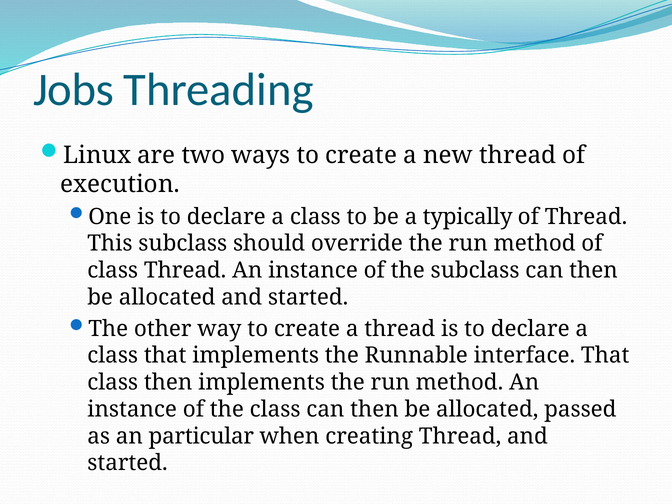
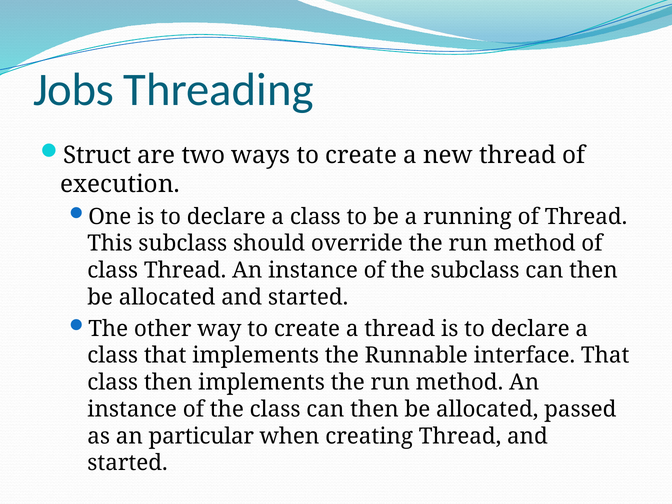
Linux: Linux -> Struct
typically: typically -> running
